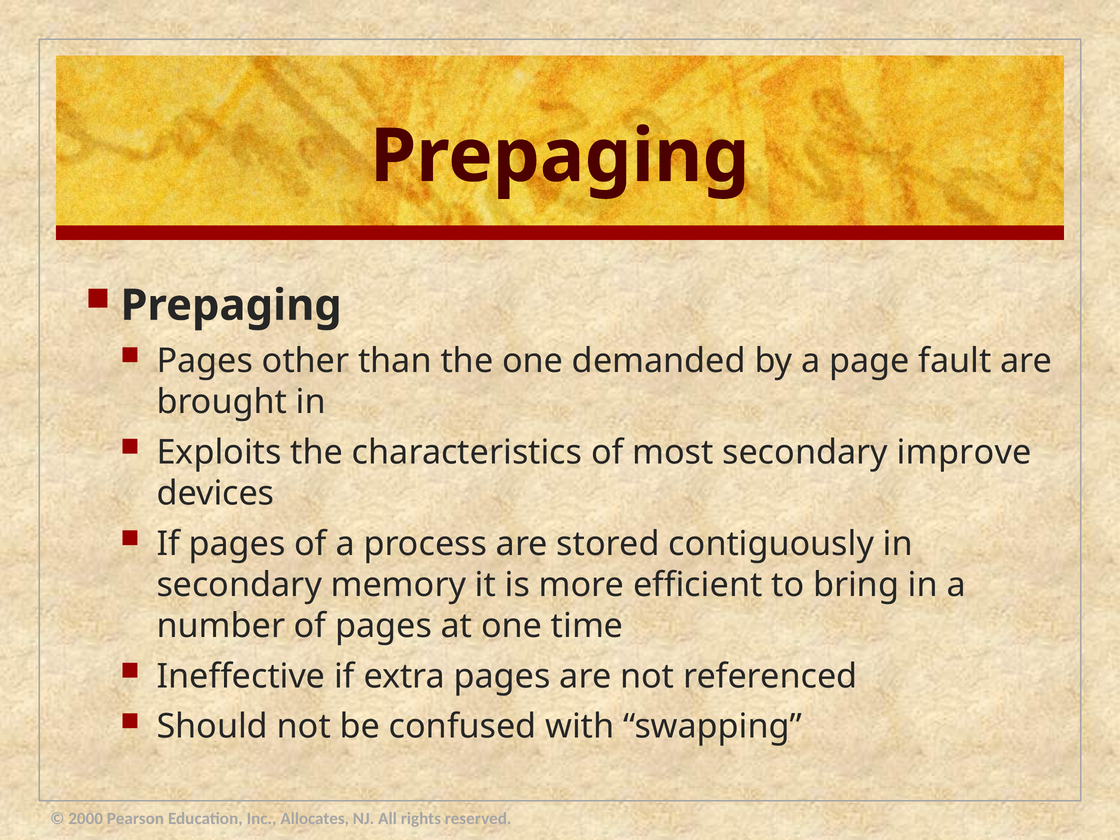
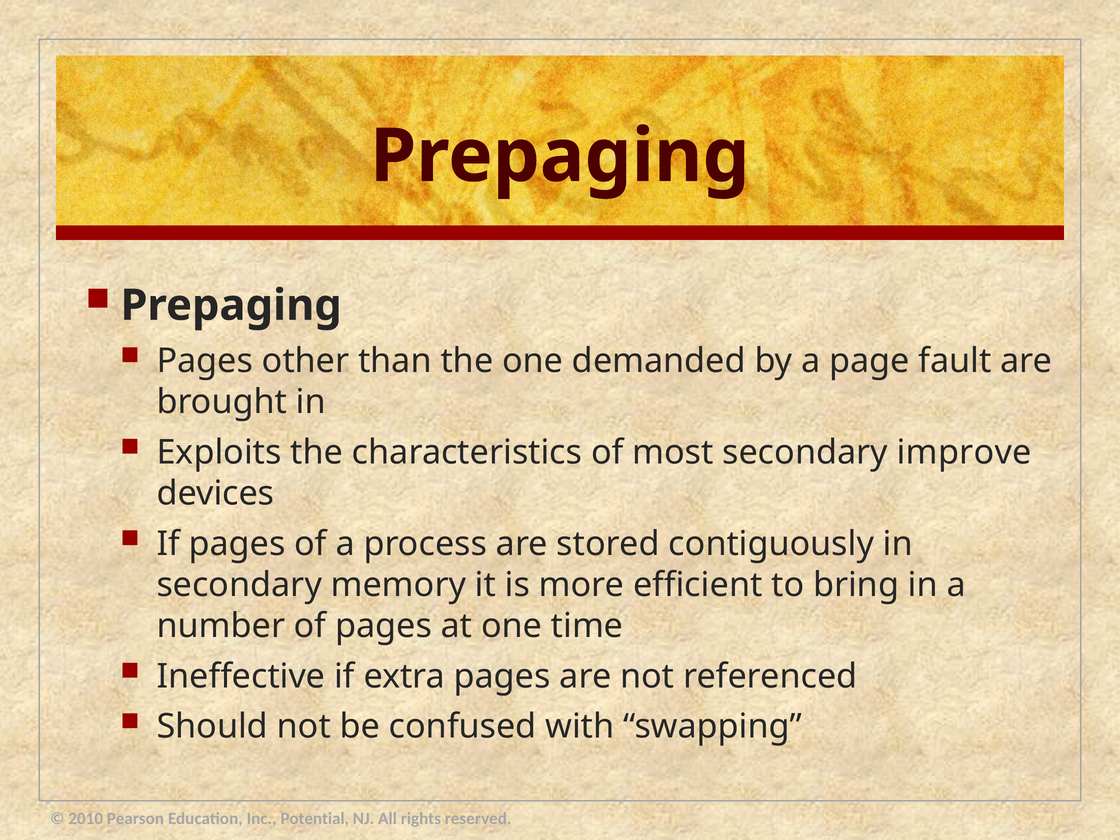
2000: 2000 -> 2010
Allocates: Allocates -> Potential
